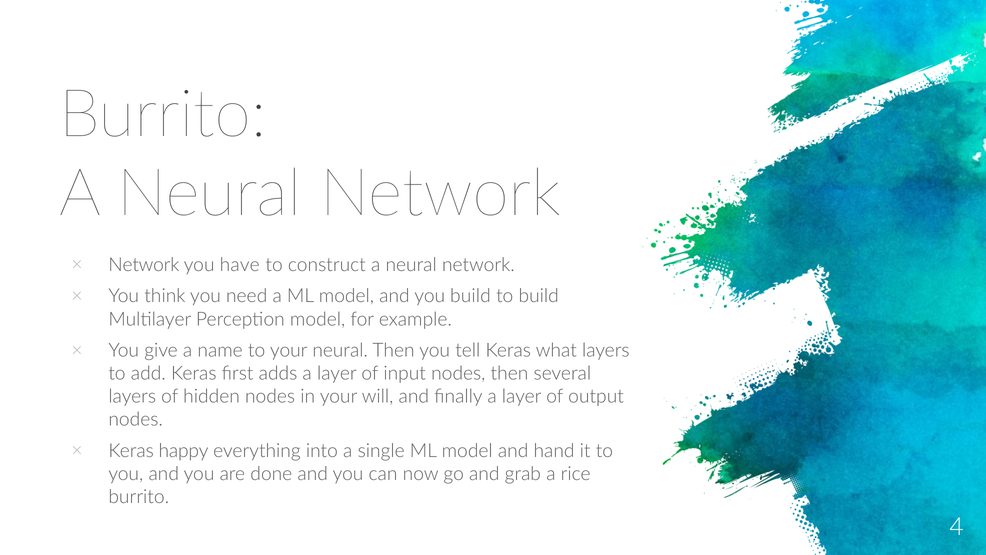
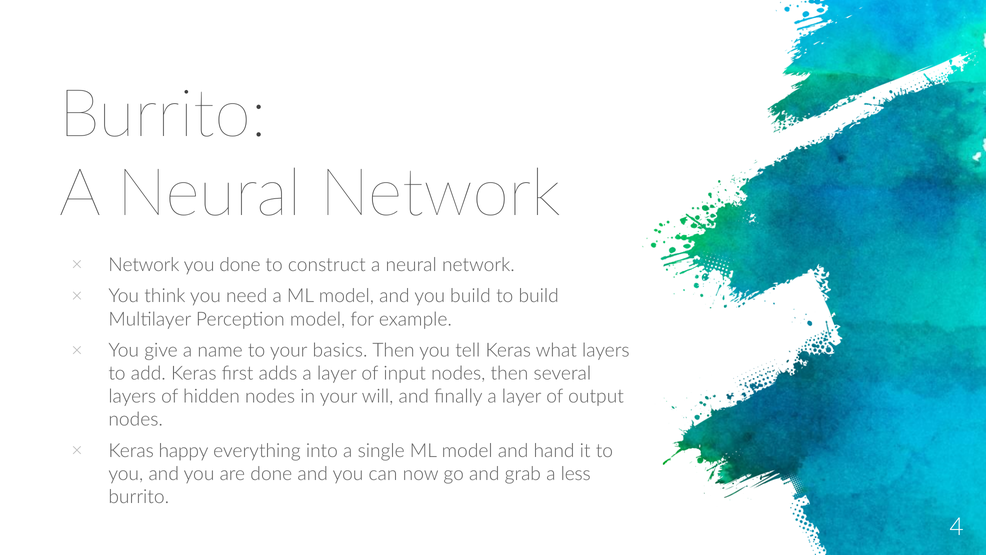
you have: have -> done
your neural: neural -> basics
rice: rice -> less
